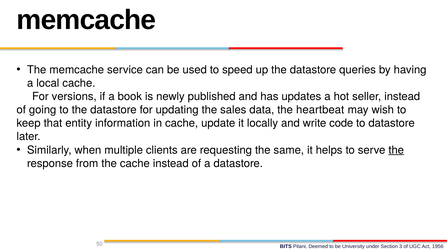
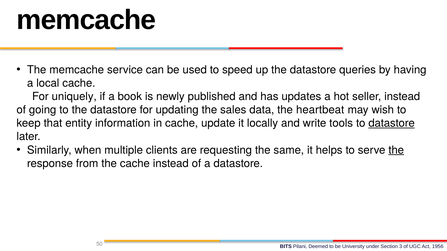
versions: versions -> uniquely
code: code -> tools
datastore at (392, 123) underline: none -> present
